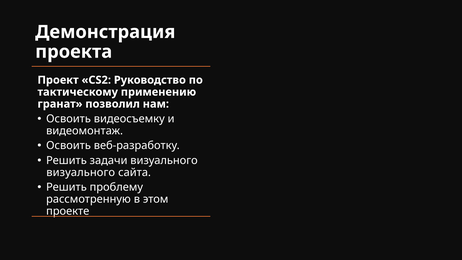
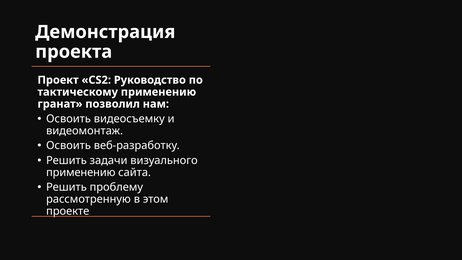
визуального at (81, 172): визуального -> применению
